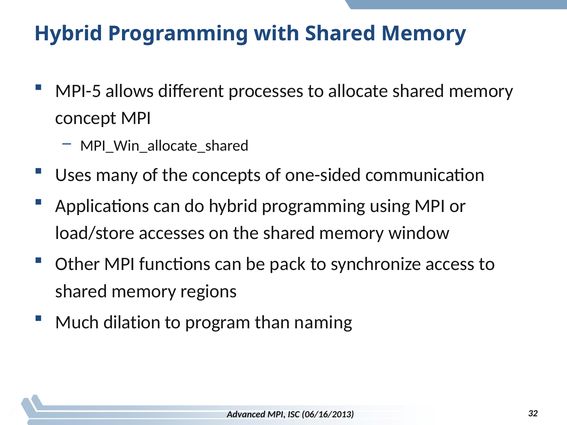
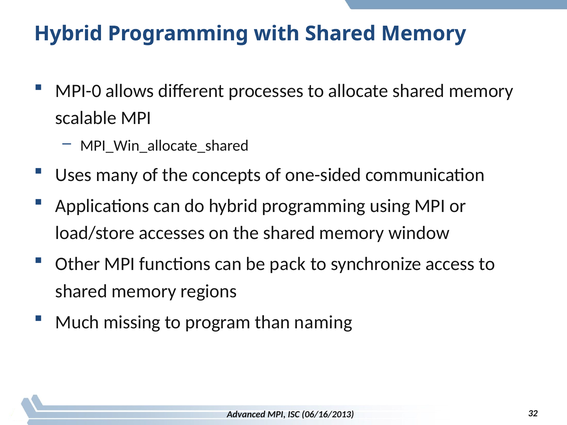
MPI-5: MPI-5 -> MPI-0
concept: concept -> scalable
dilation: dilation -> missing
